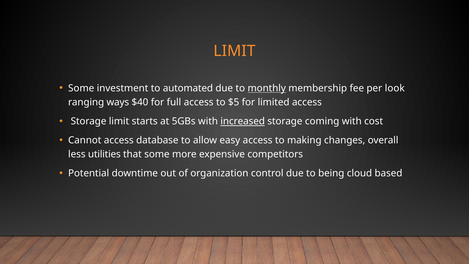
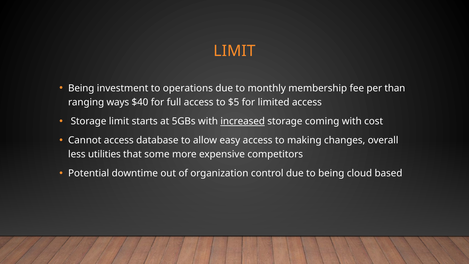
Some at (81, 88): Some -> Being
automated: automated -> operations
monthly underline: present -> none
look: look -> than
